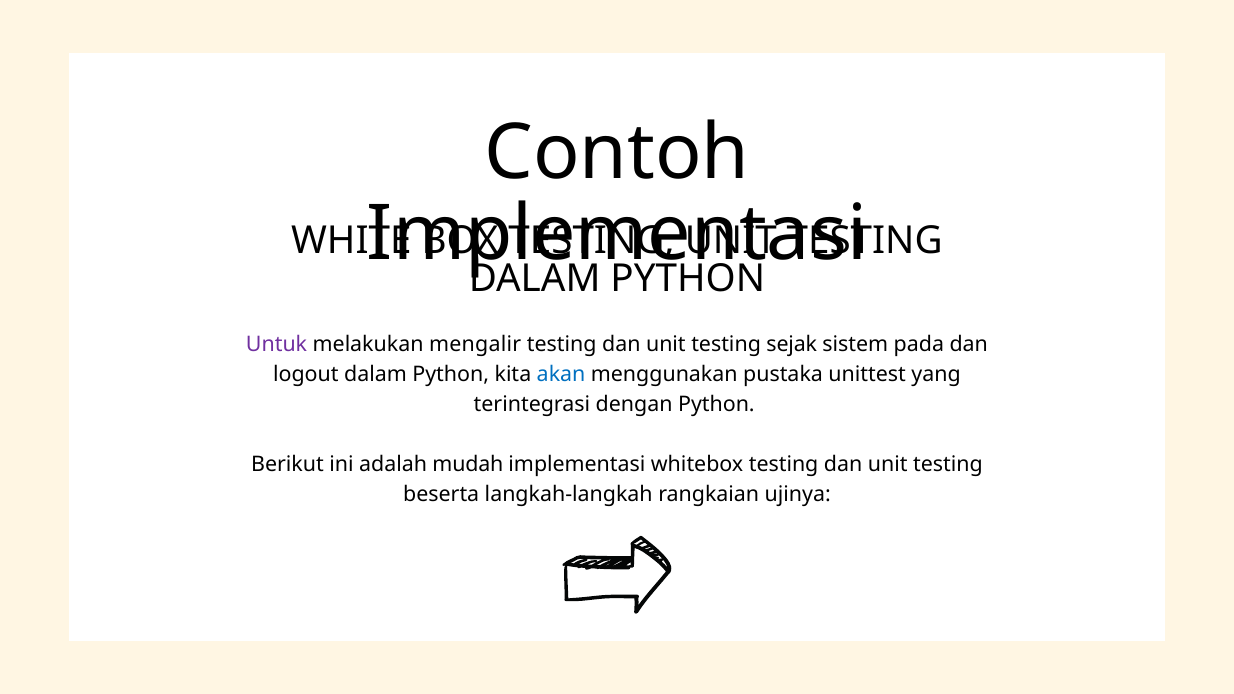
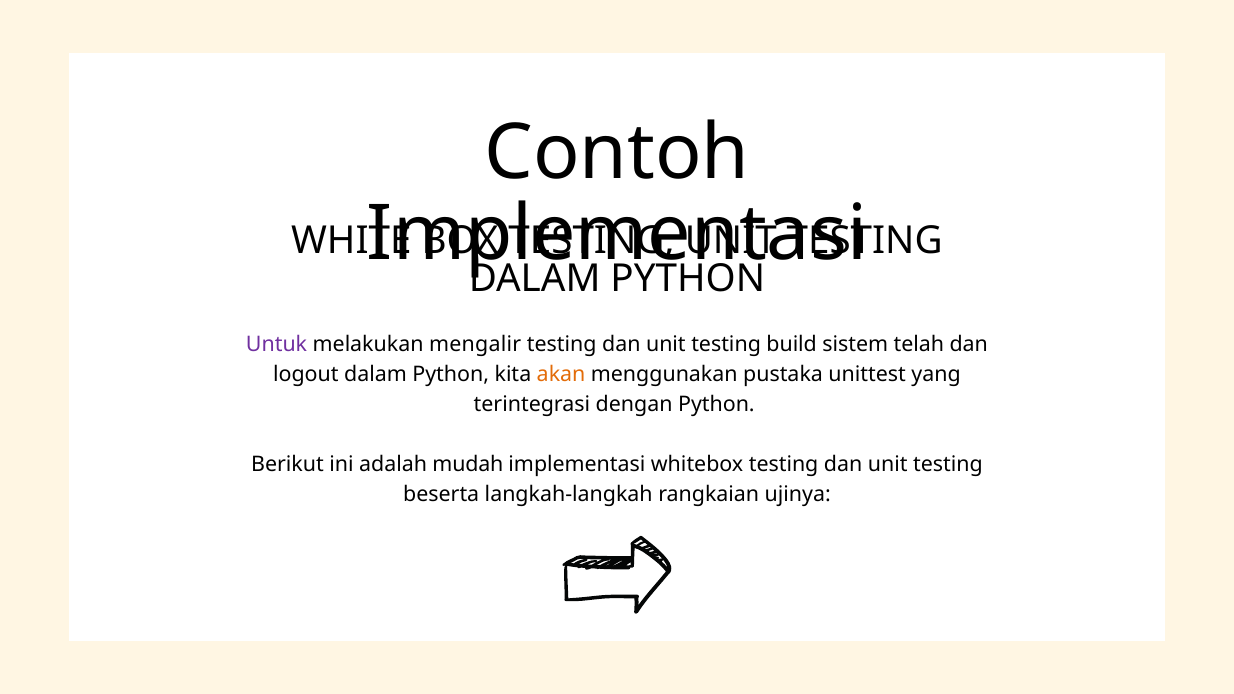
sejak: sejak -> build
pada: pada -> telah
akan colour: blue -> orange
